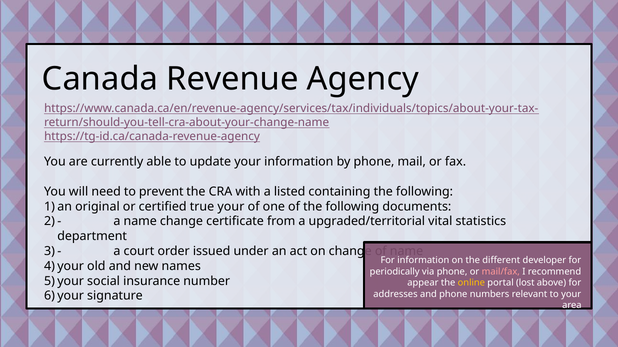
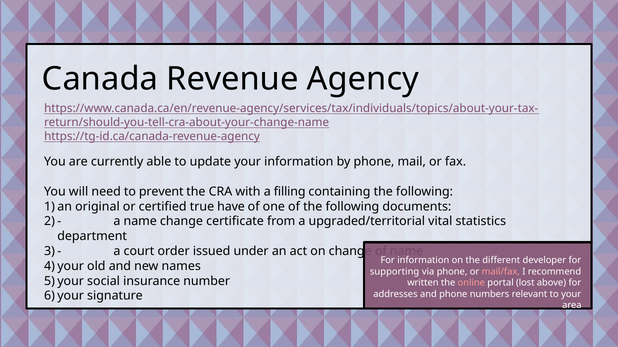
listed: listed -> filling
true your: your -> have
periodically: periodically -> supporting
appear: appear -> written
online colour: yellow -> pink
